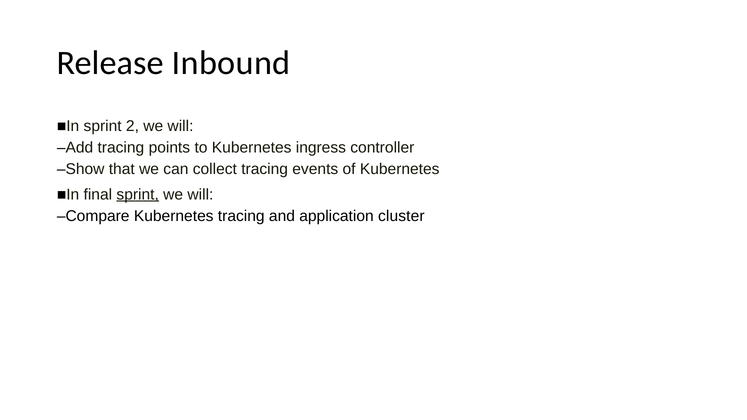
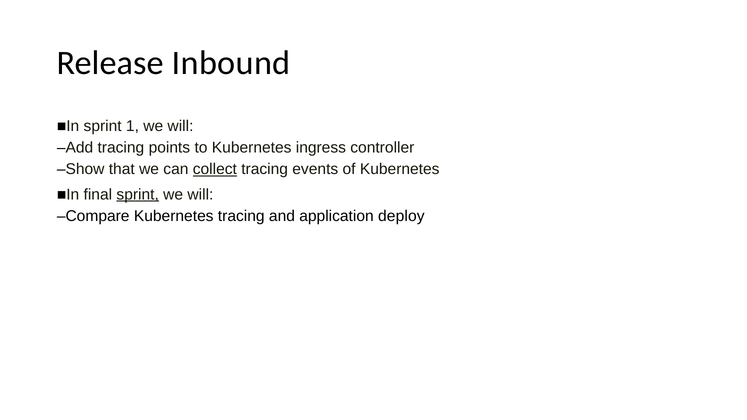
2: 2 -> 1
collect underline: none -> present
cluster: cluster -> deploy
